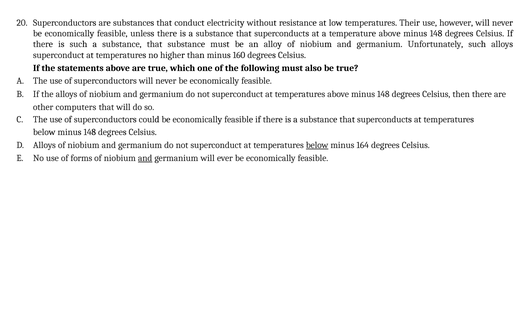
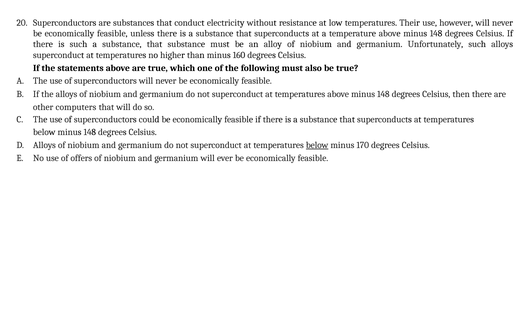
164: 164 -> 170
forms: forms -> offers
and at (145, 158) underline: present -> none
